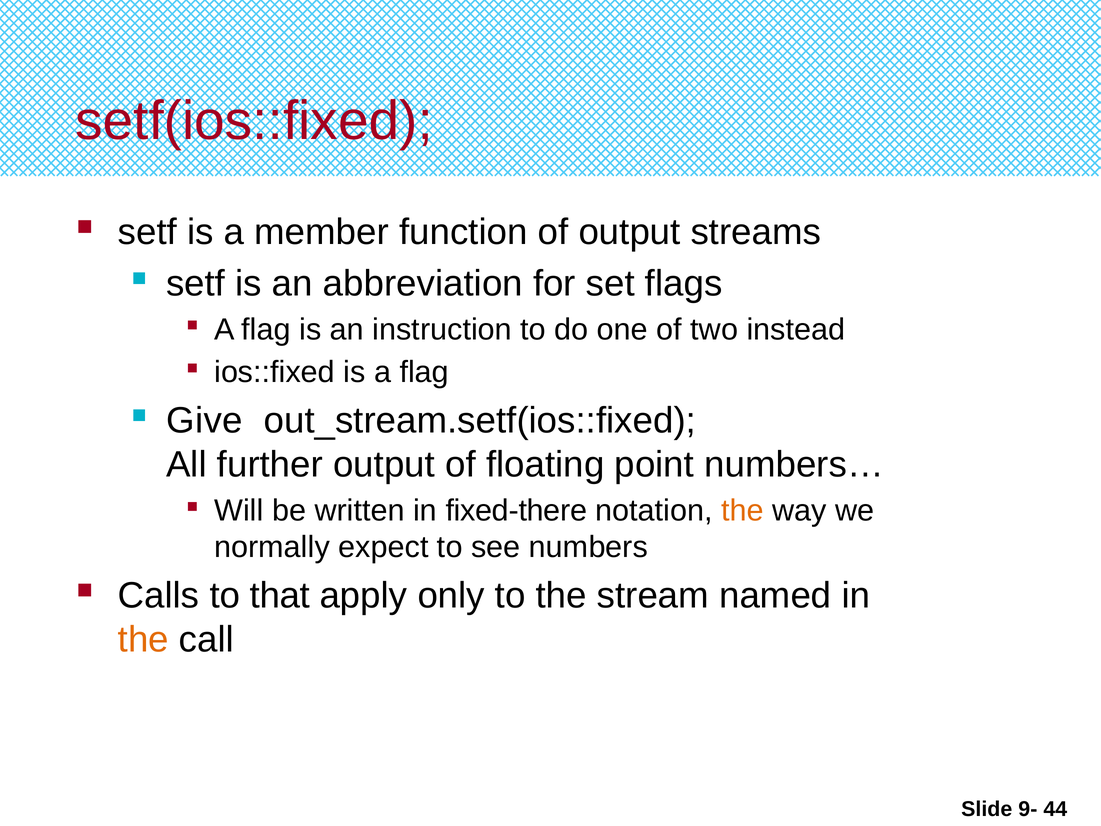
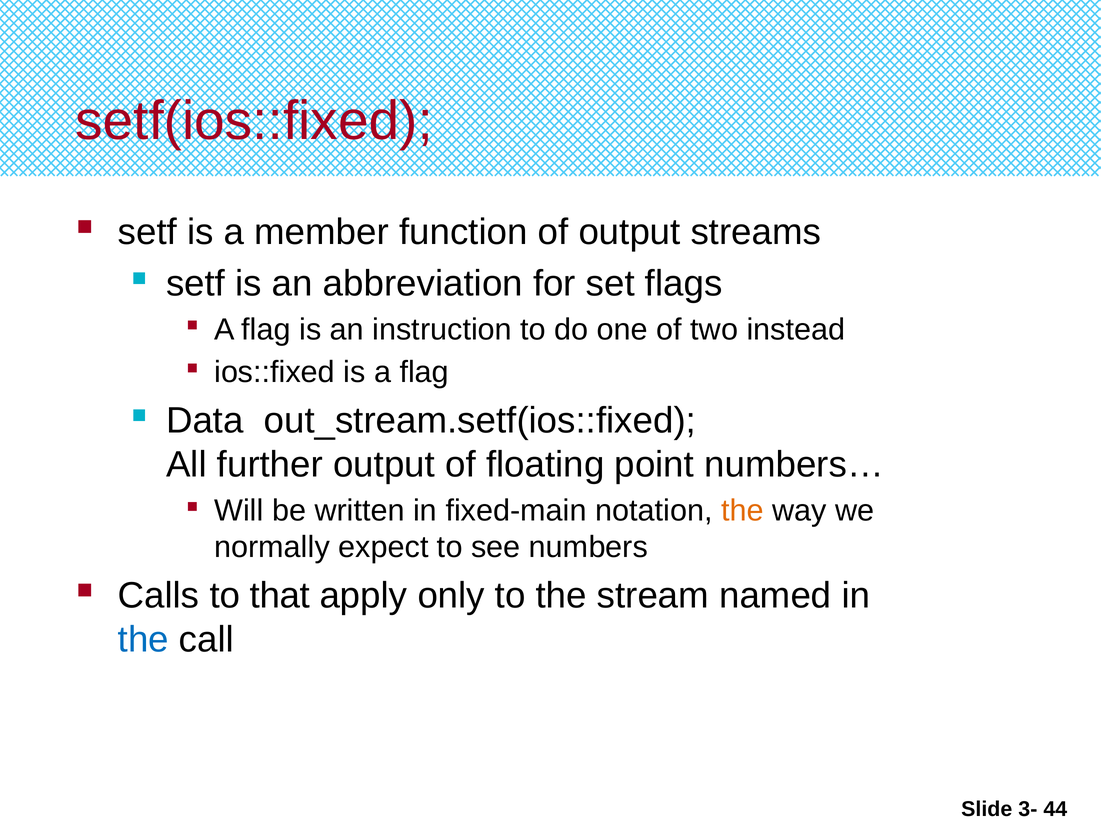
Give: Give -> Data
fixed-there: fixed-there -> fixed-main
the at (143, 639) colour: orange -> blue
9-: 9- -> 3-
